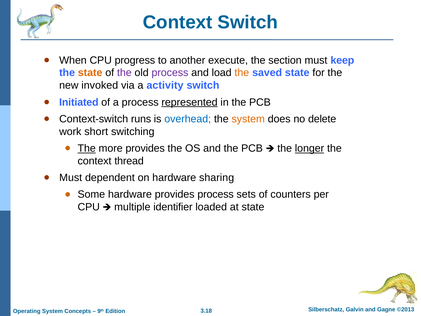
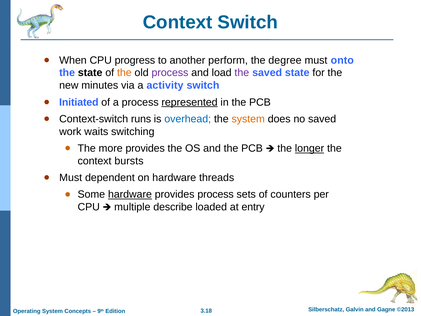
execute: execute -> perform
section: section -> degree
keep: keep -> onto
state at (90, 73) colour: orange -> black
the at (124, 73) colour: purple -> orange
the at (242, 73) colour: orange -> purple
invoked: invoked -> minutes
no delete: delete -> saved
short: short -> waits
The at (87, 148) underline: present -> none
thread: thread -> bursts
sharing: sharing -> threads
hardware at (130, 194) underline: none -> present
identifier: identifier -> describe
at state: state -> entry
